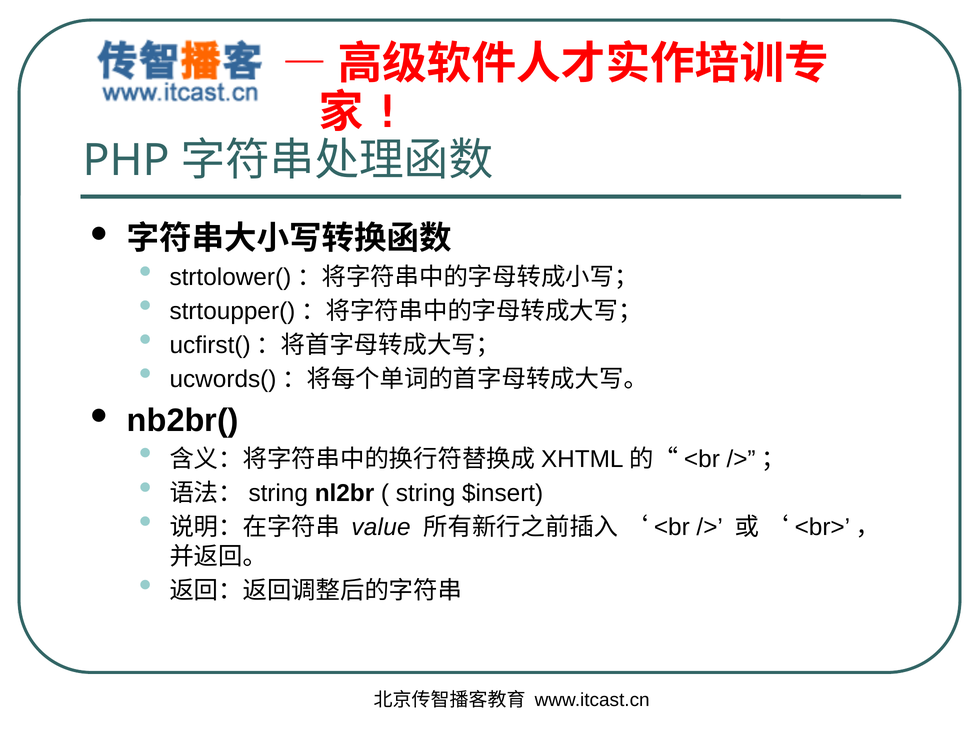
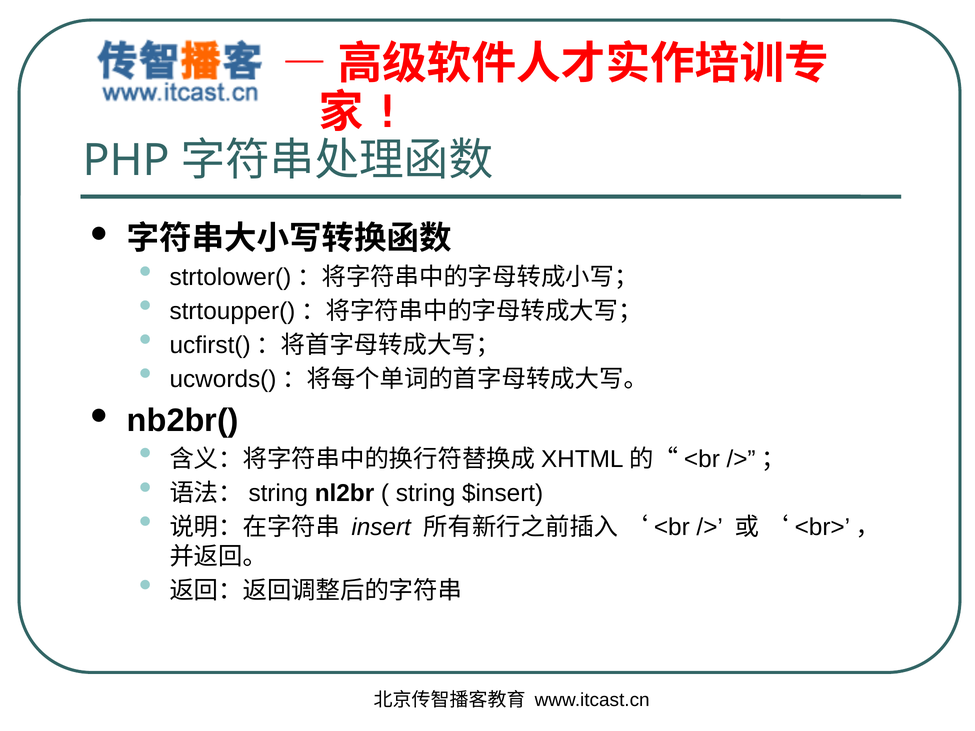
value: value -> insert
